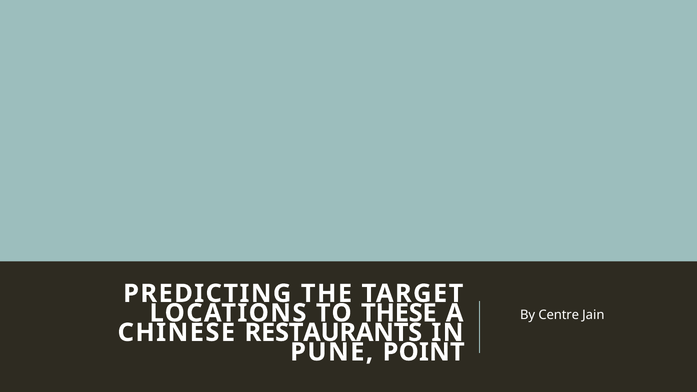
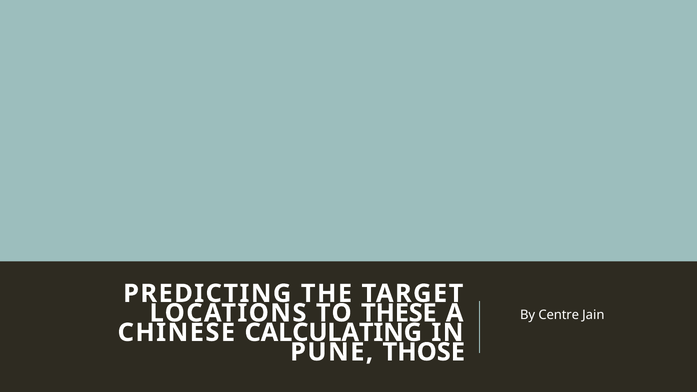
RESTAURANTS: RESTAURANTS -> CALCULATING
POINT: POINT -> THOSE
